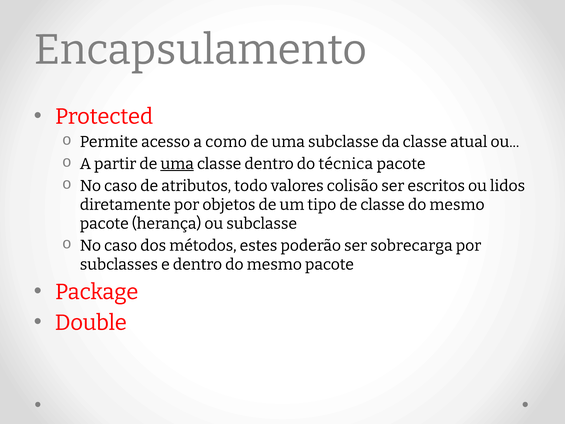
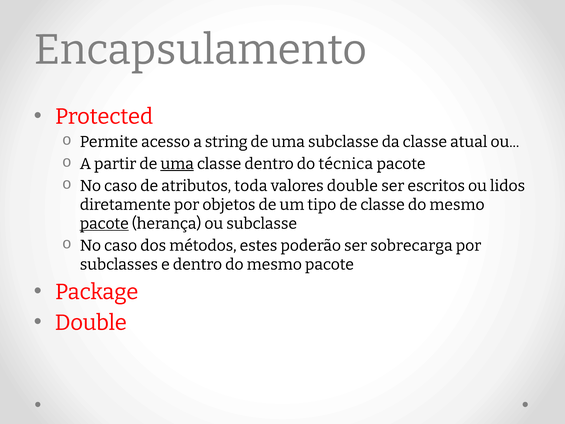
como: como -> string
todo: todo -> toda
valores colisão: colisão -> double
pacote at (104, 223) underline: none -> present
